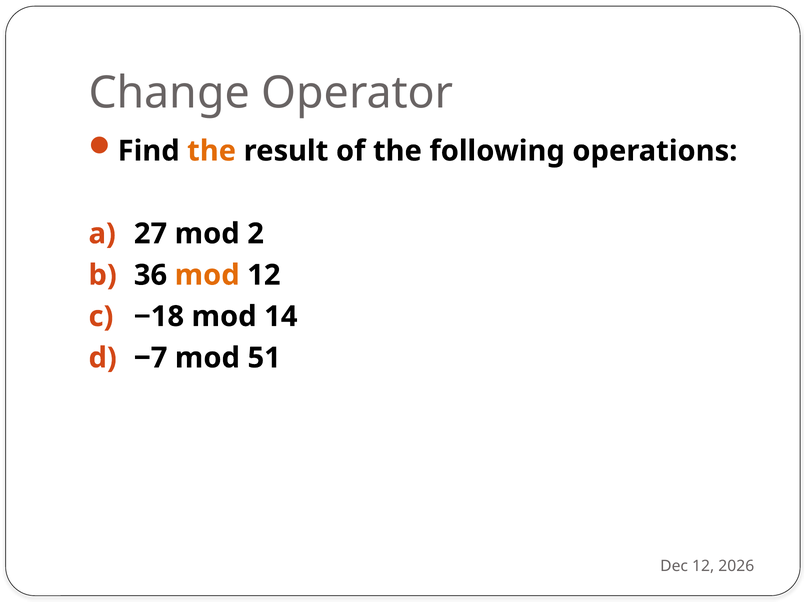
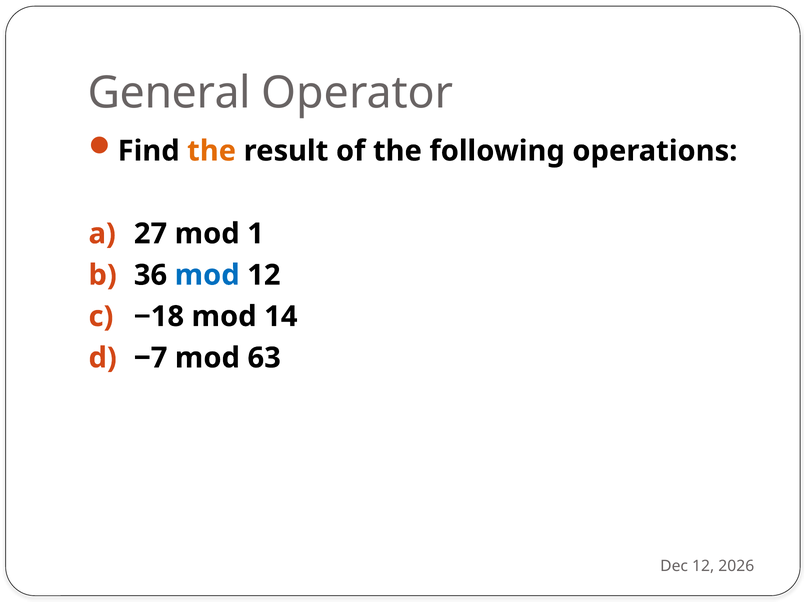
Change: Change -> General
2: 2 -> 1
mod at (207, 275) colour: orange -> blue
51: 51 -> 63
